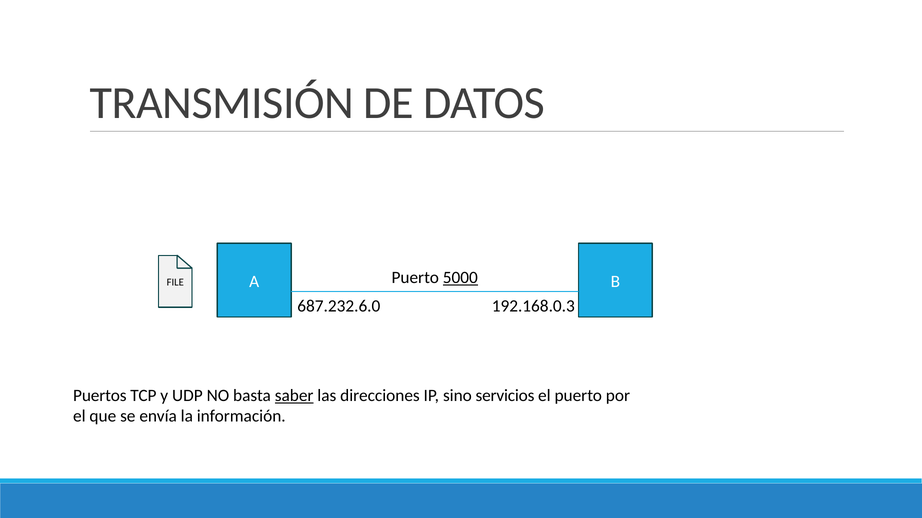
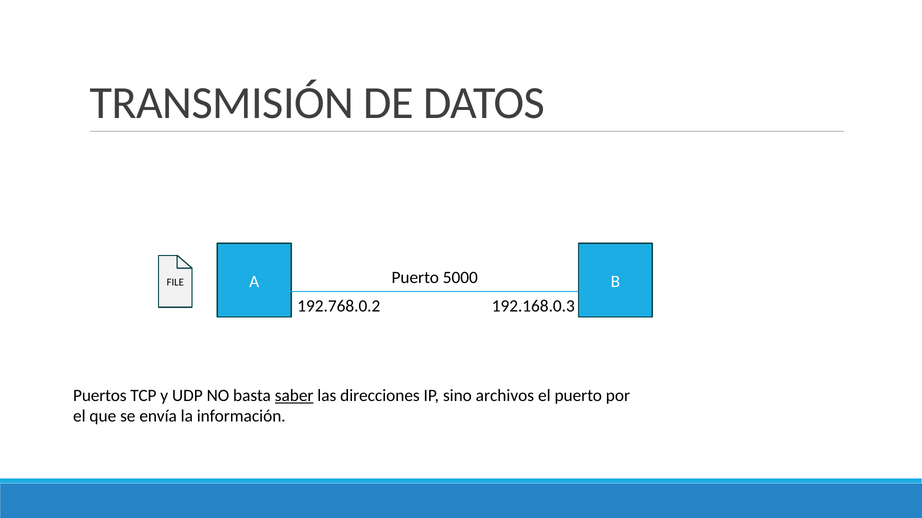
5000 underline: present -> none
687.232.6.0: 687.232.6.0 -> 192.768.0.2
servicios: servicios -> archivos
